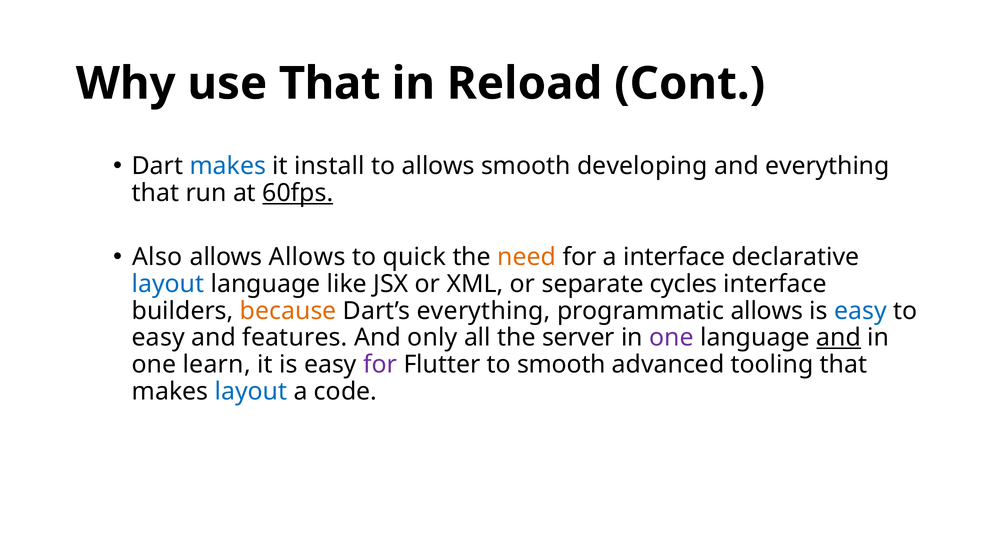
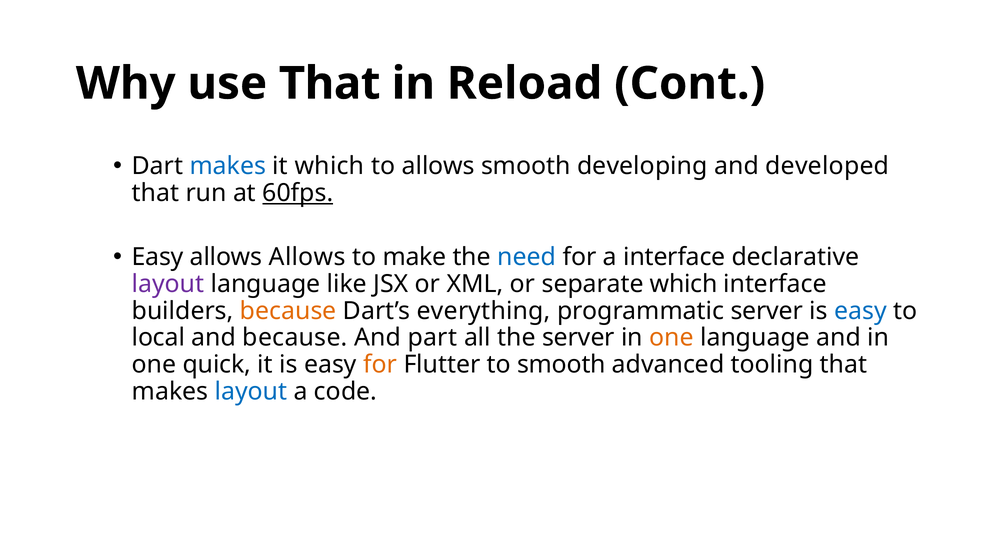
it install: install -> which
and everything: everything -> developed
Also at (157, 257): Also -> Easy
quick: quick -> make
need colour: orange -> blue
layout at (168, 284) colour: blue -> purple
separate cycles: cycles -> which
programmatic allows: allows -> server
easy at (158, 337): easy -> local
and features: features -> because
only: only -> part
one at (672, 337) colour: purple -> orange
and at (839, 337) underline: present -> none
learn: learn -> quick
for at (380, 364) colour: purple -> orange
